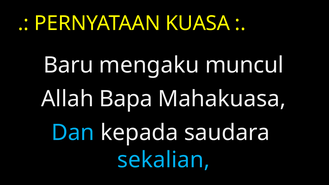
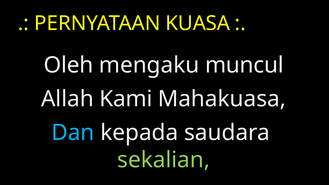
Baru: Baru -> Oleh
Bapa: Bapa -> Kami
sekalian colour: light blue -> light green
